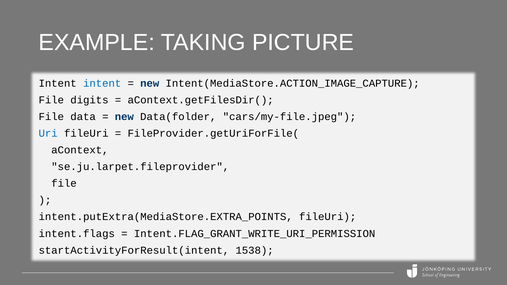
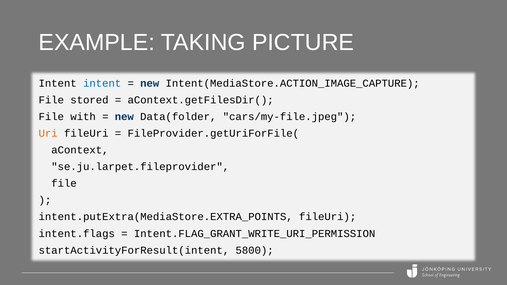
digits: digits -> stored
data: data -> with
Uri colour: blue -> orange
1538: 1538 -> 5800
